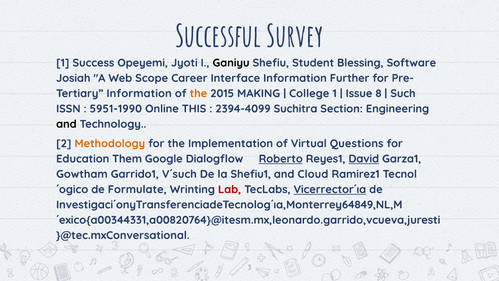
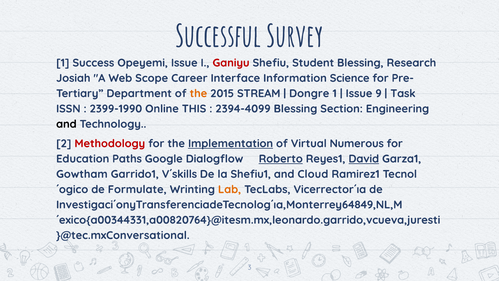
Opeyemi Jyoti: Jyoti -> Issue
Ganiyu colour: black -> red
Software: Software -> Research
Further: Further -> Science
Information at (139, 93): Information -> Department
MAKING: MAKING -> STREAM
College: College -> Dongre
8: 8 -> 9
Such: Such -> Task
5951-1990: 5951-1990 -> 2399-1990
2394-4099 Suchitra: Suchitra -> Blessing
Methodology colour: orange -> red
Implementation underline: none -> present
Questions: Questions -> Numerous
Them: Them -> Paths
V´such: V´such -> V´skills
Lab colour: red -> orange
Vicerrector´ıa underline: present -> none
